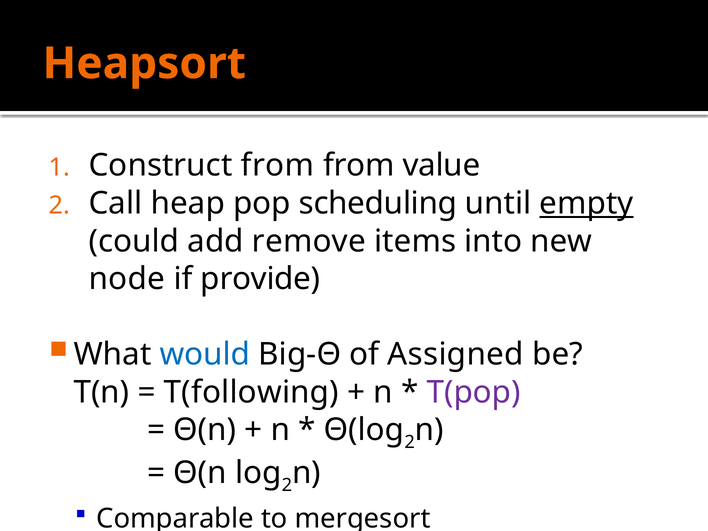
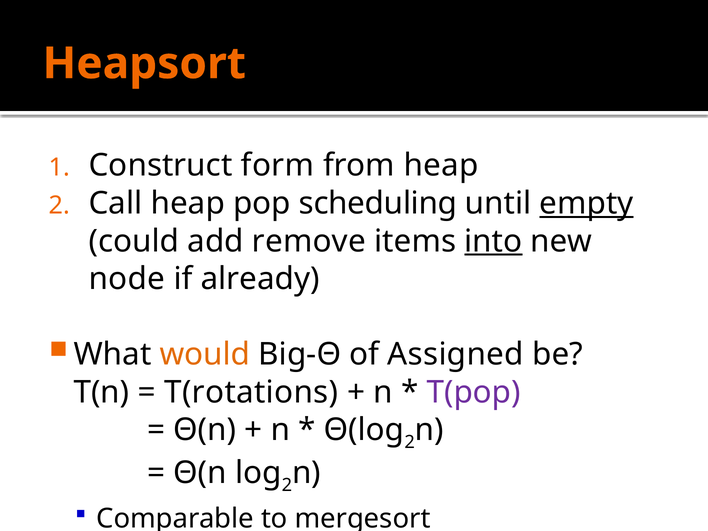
Construct from: from -> form
from value: value -> heap
into underline: none -> present
provide: provide -> already
would colour: blue -> orange
T(following: T(following -> T(rotations
